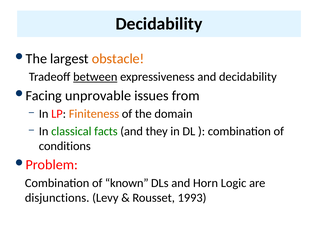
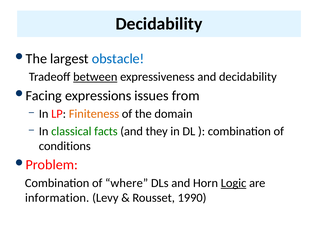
obstacle colour: orange -> blue
unprovable: unprovable -> expressions
known: known -> where
Logic underline: none -> present
disjunctions: disjunctions -> information
1993: 1993 -> 1990
